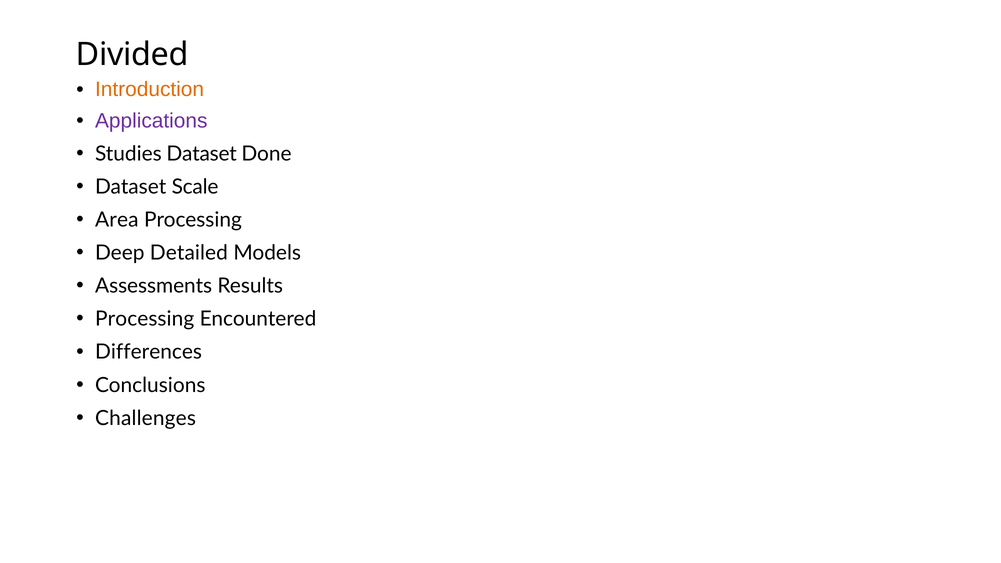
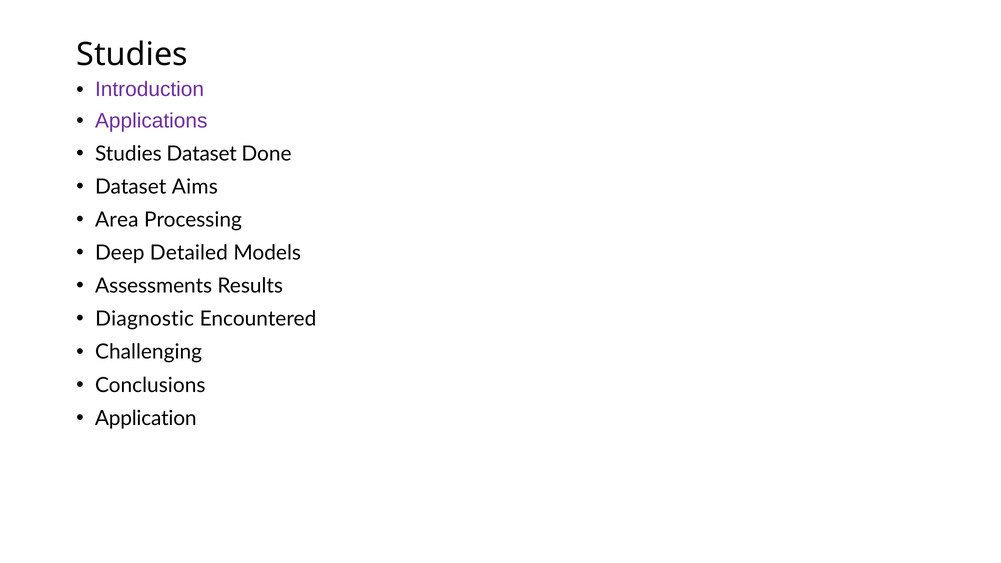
Divided at (132, 55): Divided -> Studies
Introduction colour: orange -> purple
Scale: Scale -> Aims
Processing at (145, 319): Processing -> Diagnostic
Differences: Differences -> Challenging
Challenges: Challenges -> Application
